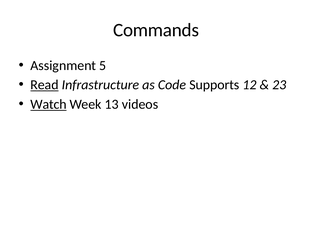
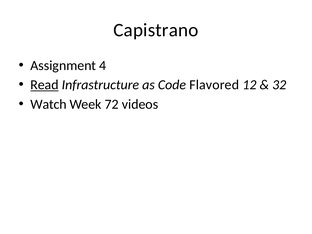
Commands: Commands -> Capistrano
5: 5 -> 4
Supports: Supports -> Flavored
23: 23 -> 32
Watch underline: present -> none
13: 13 -> 72
